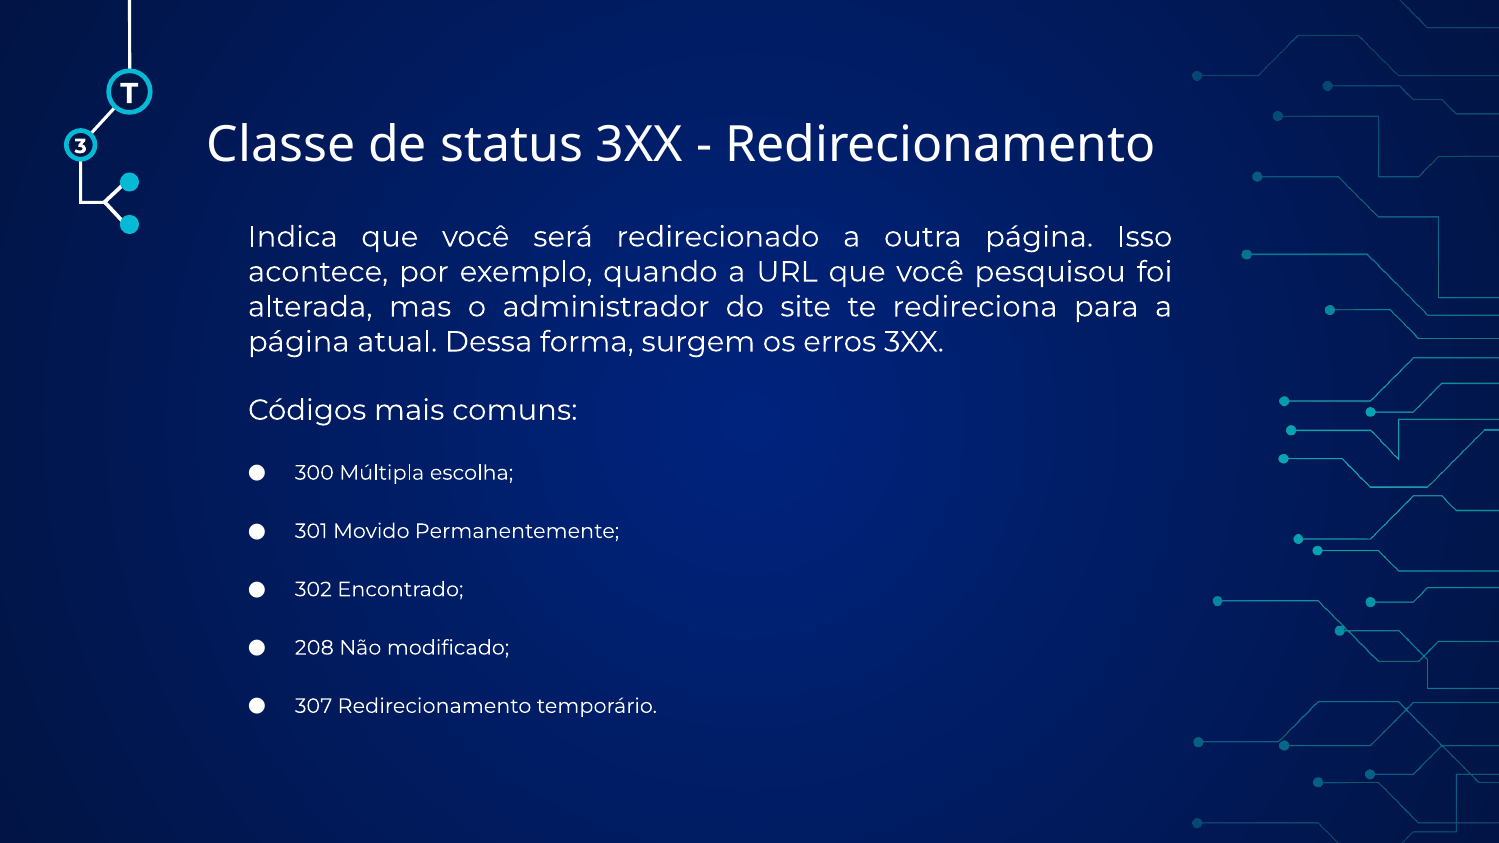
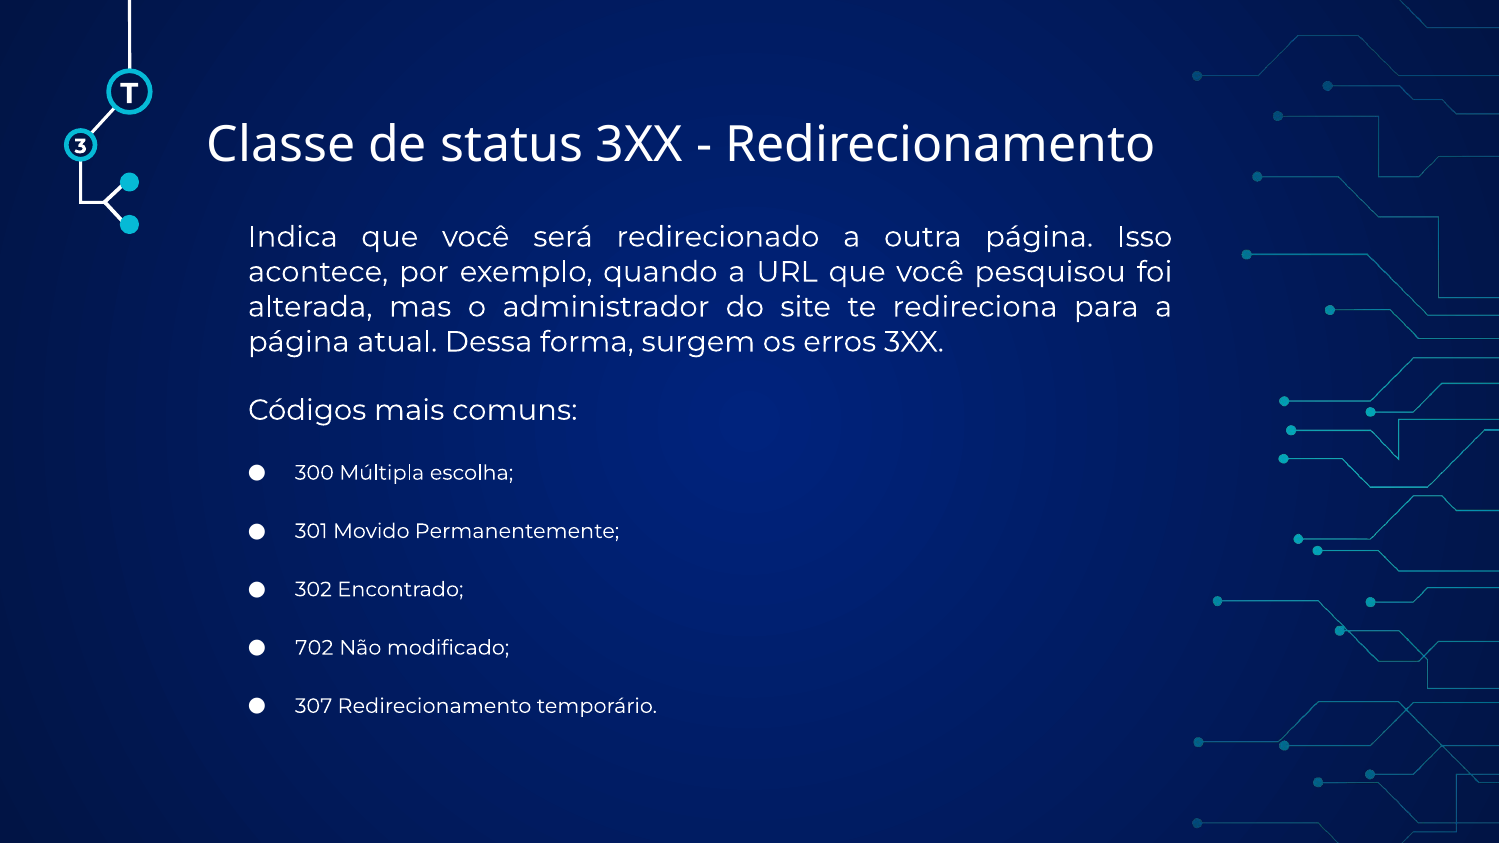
208: 208 -> 702
